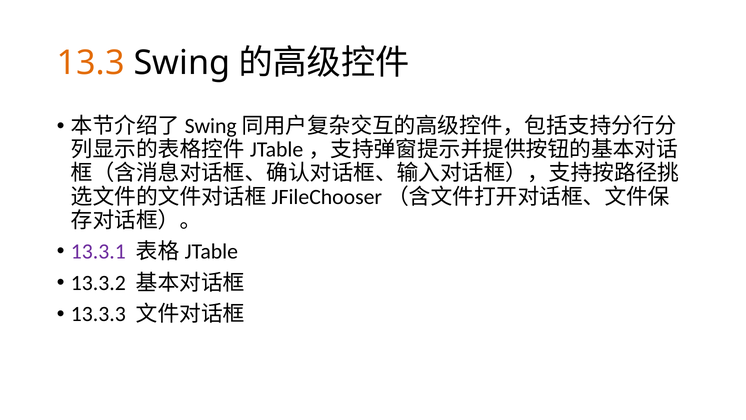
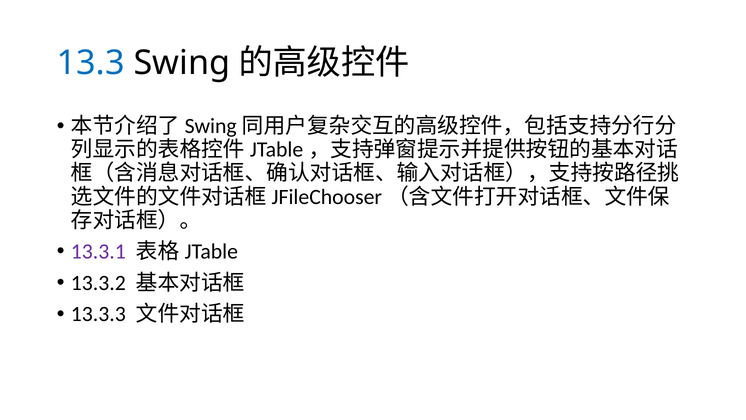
13.3 colour: orange -> blue
